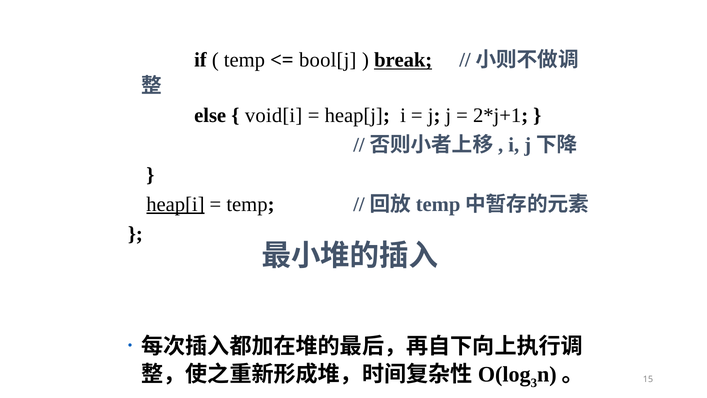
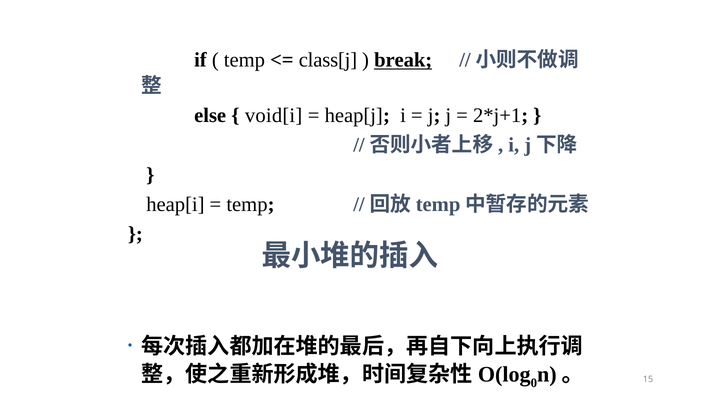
bool[j: bool[j -> class[j
heap[i underline: present -> none
3: 3 -> 0
